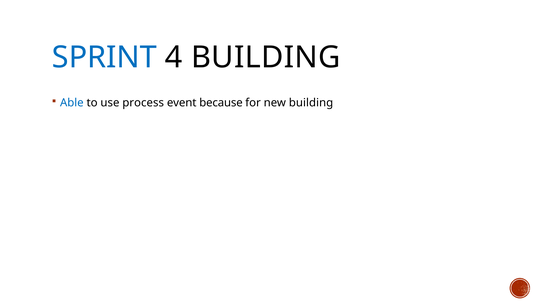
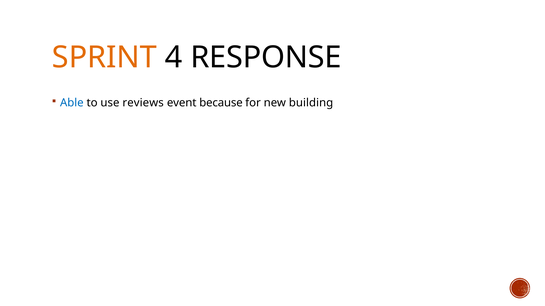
SPRINT colour: blue -> orange
4 BUILDING: BUILDING -> RESPONSE
process: process -> reviews
